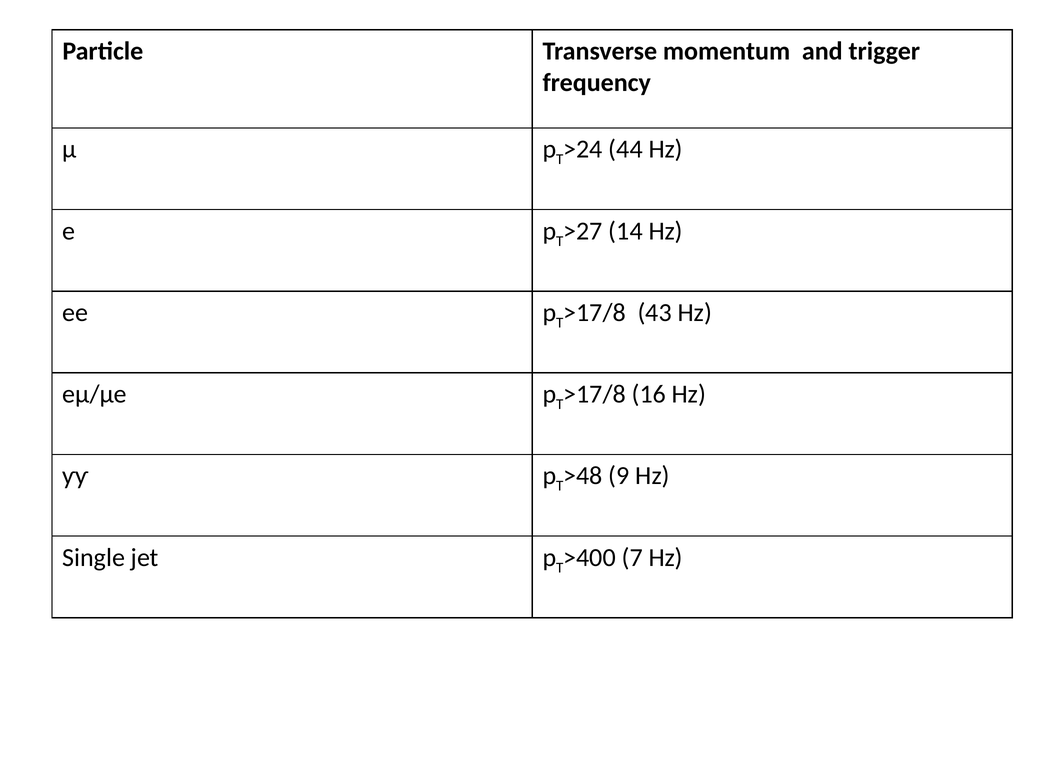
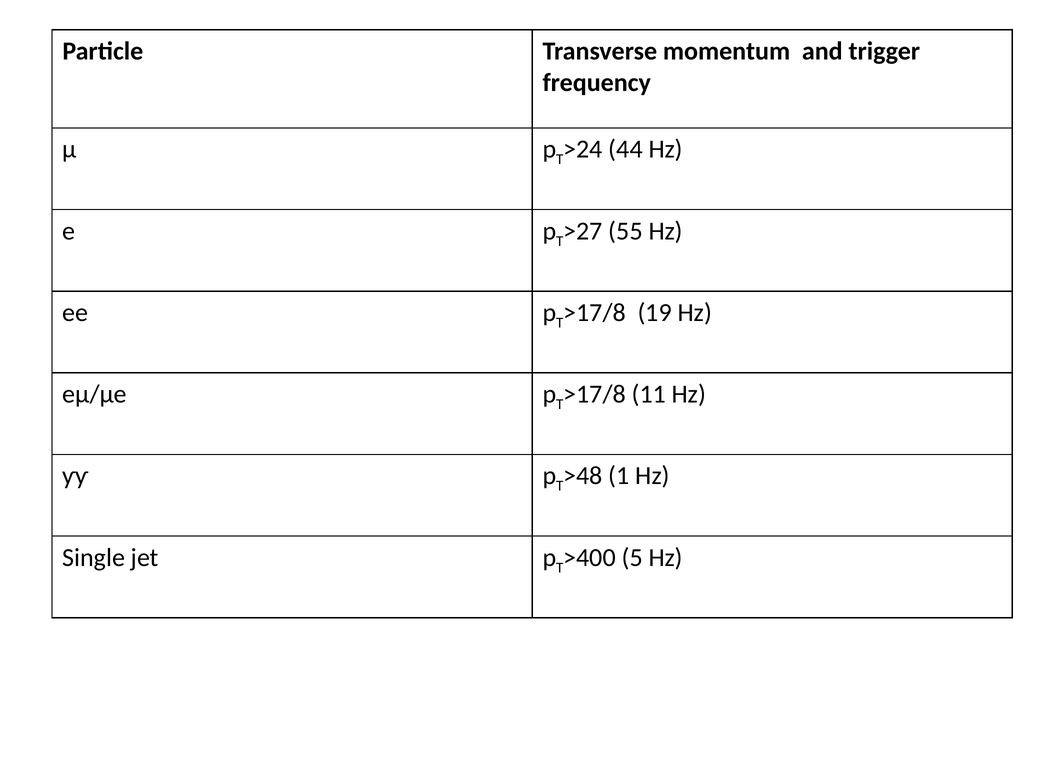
14: 14 -> 55
43: 43 -> 19
16: 16 -> 11
9: 9 -> 1
7: 7 -> 5
